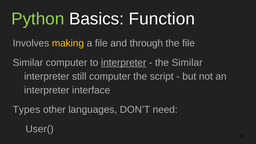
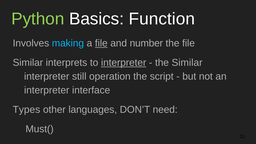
making colour: yellow -> light blue
file at (101, 43) underline: none -> present
through: through -> number
Similar computer: computer -> interprets
still computer: computer -> operation
User(: User( -> Must(
